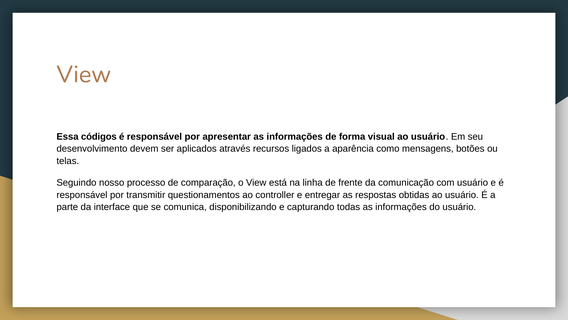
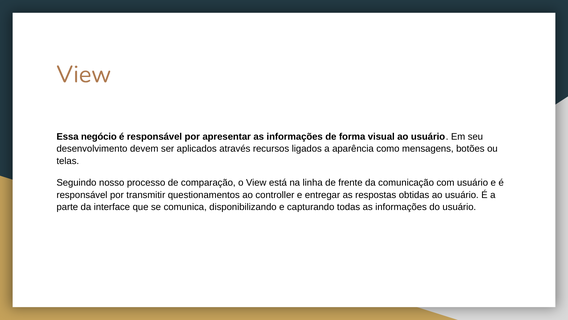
códigos: códigos -> negócio
